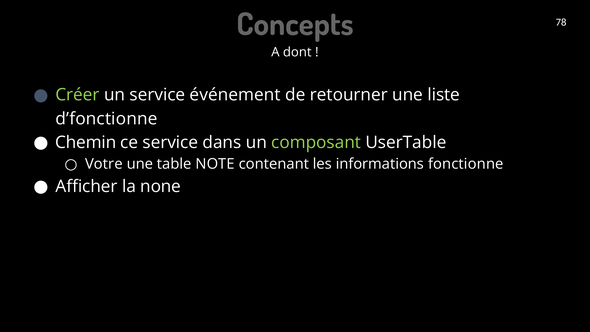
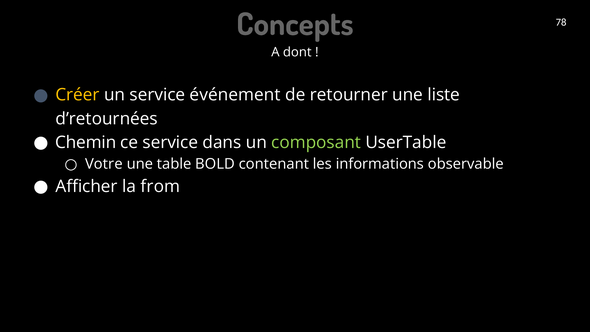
Créer colour: light green -> yellow
d’fonctionne: d’fonctionne -> d’retournées
NOTE: NOTE -> BOLD
fonctionne: fonctionne -> observable
none: none -> from
